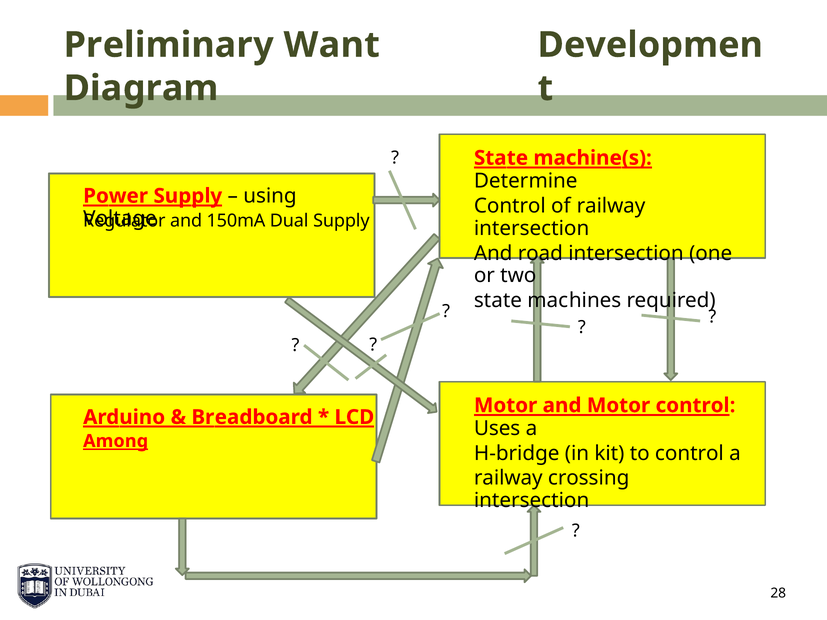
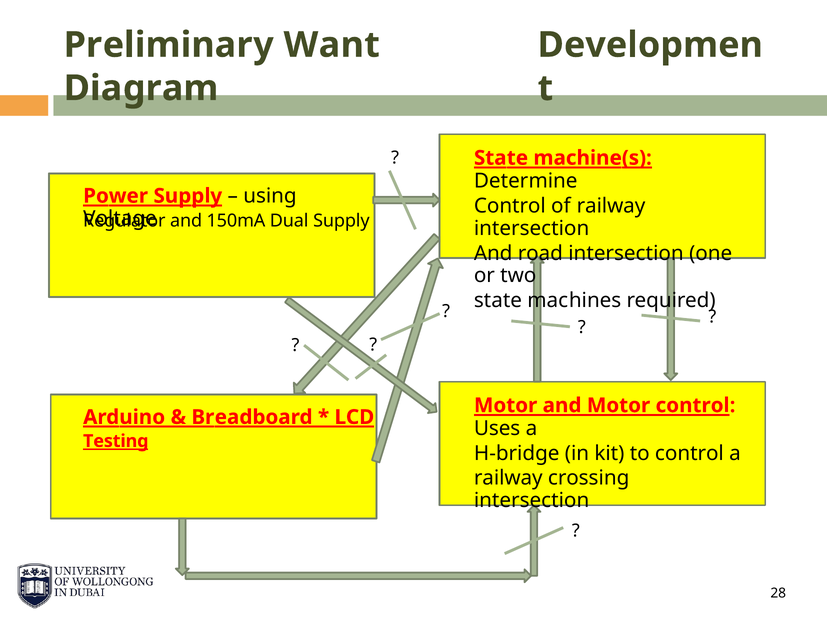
Among: Among -> Testing
